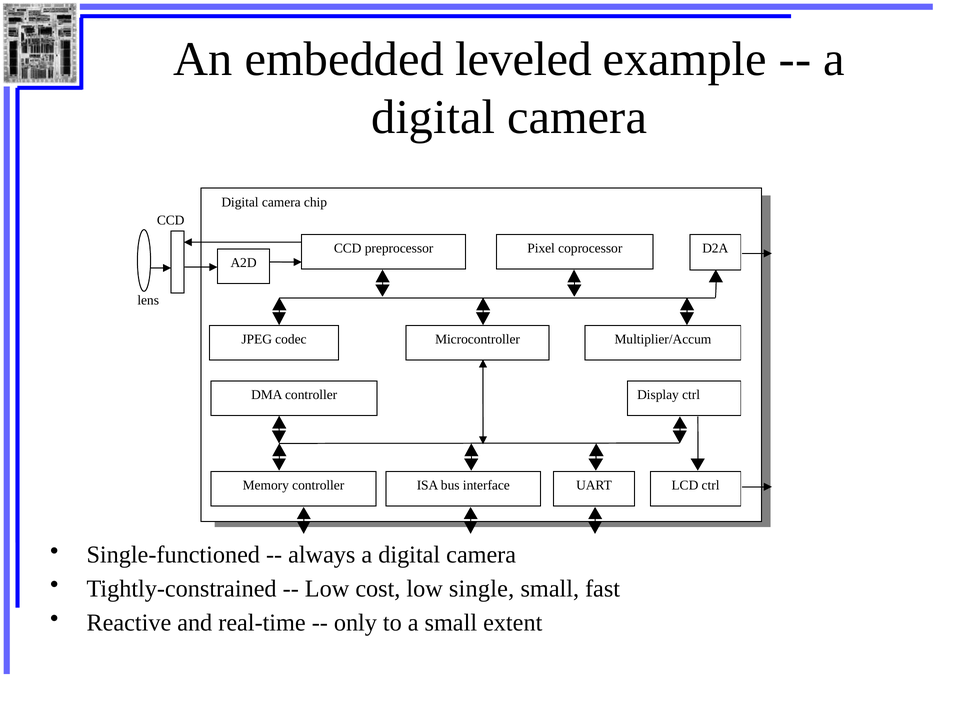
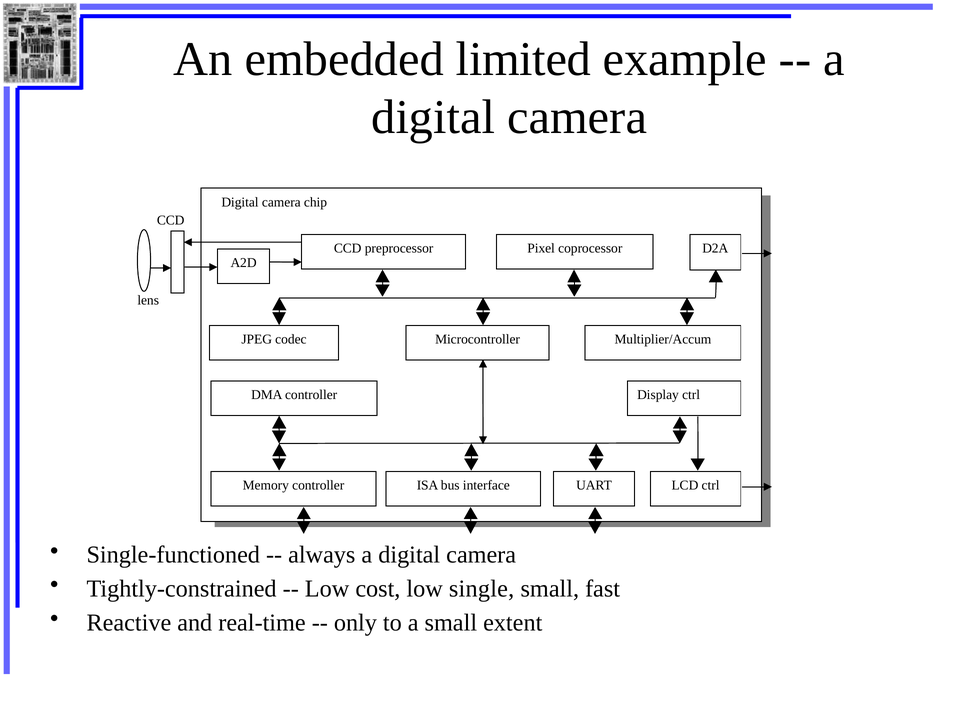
leveled: leveled -> limited
